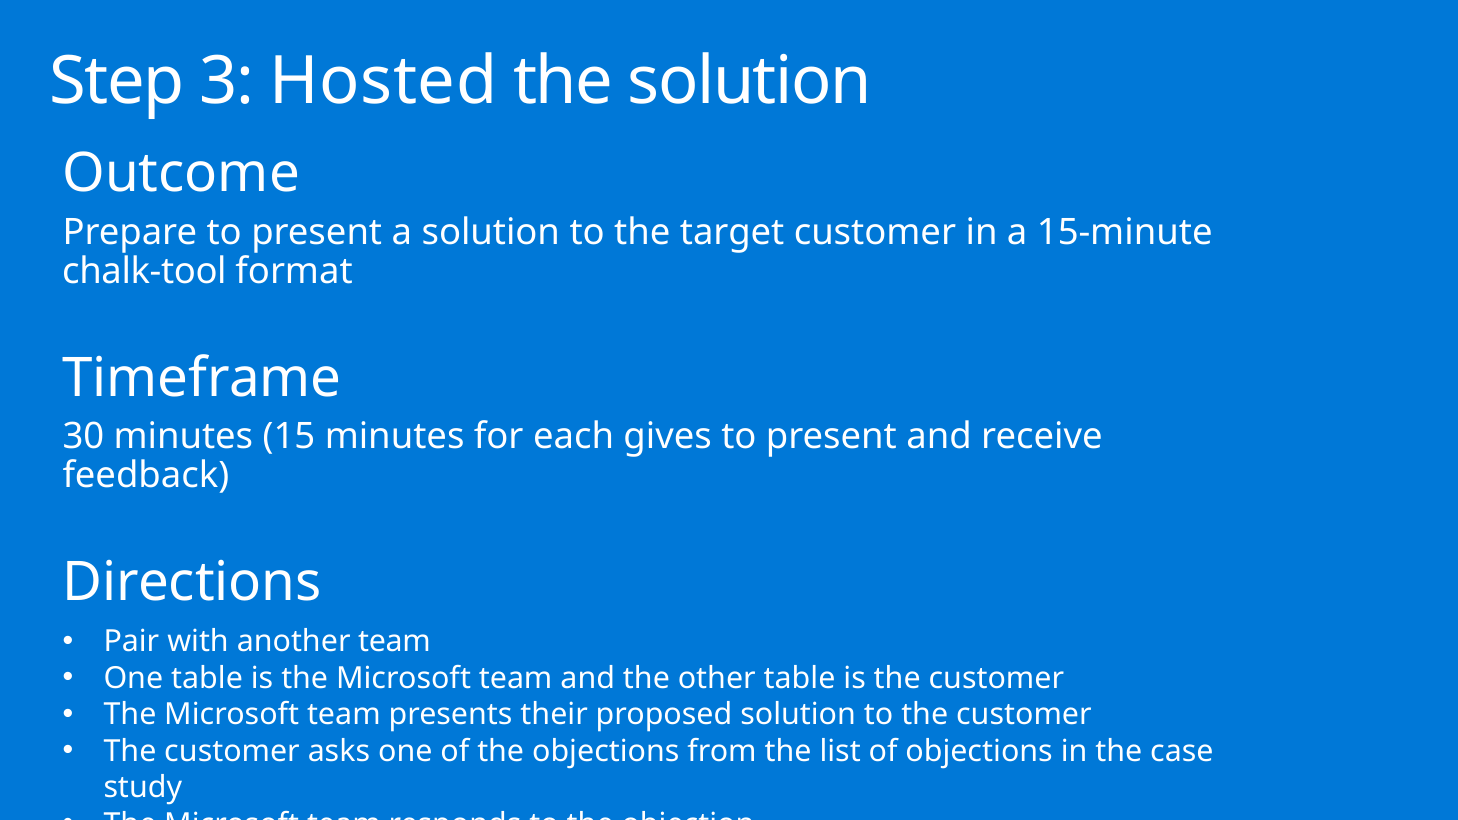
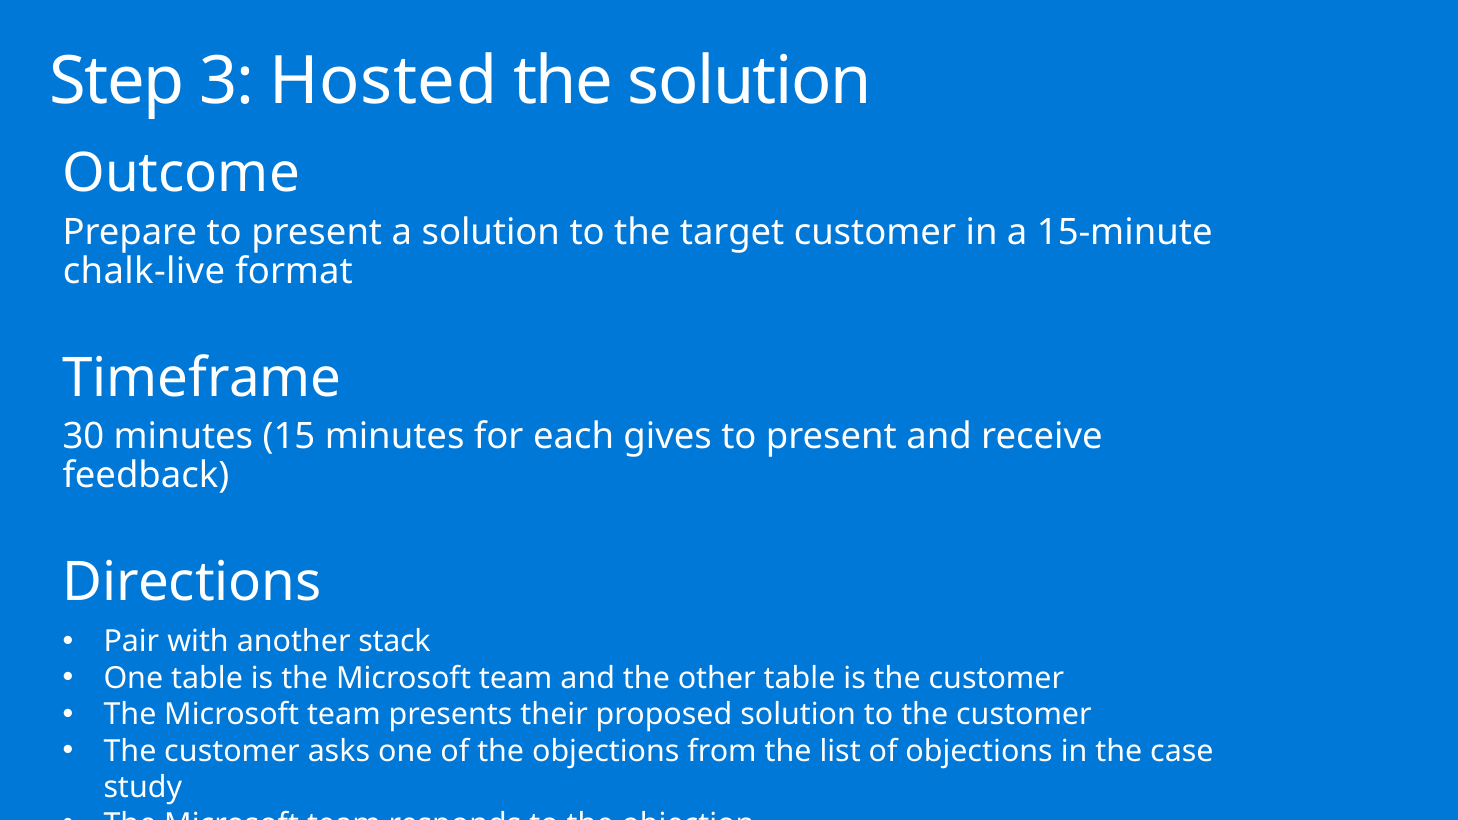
chalk-tool: chalk-tool -> chalk-live
another team: team -> stack
